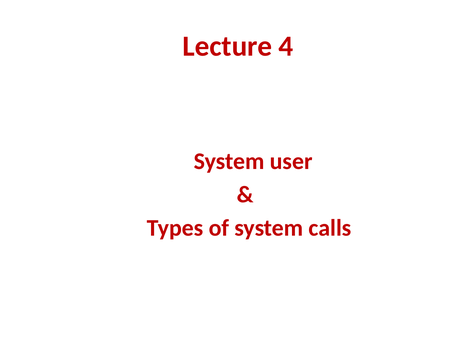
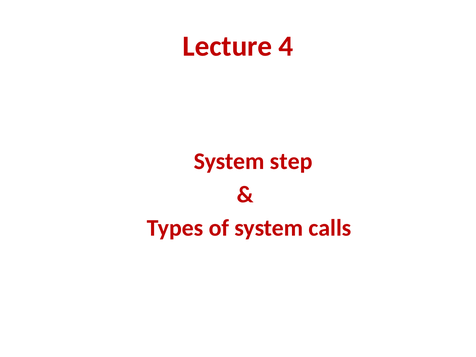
user: user -> step
